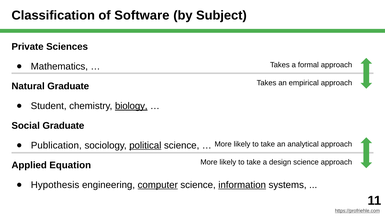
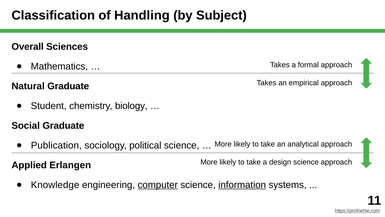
Software: Software -> Handling
Private: Private -> Overall
biology underline: present -> none
political underline: present -> none
Equation: Equation -> Erlangen
Hypothesis: Hypothesis -> Knowledge
